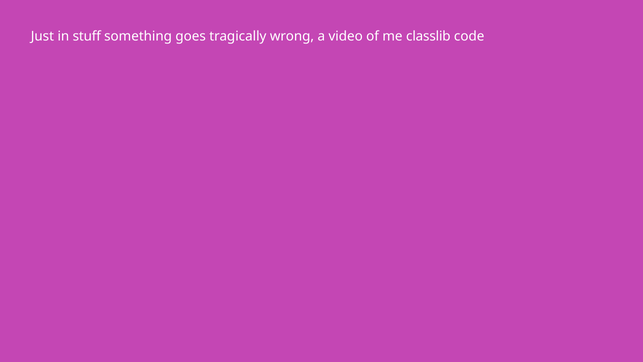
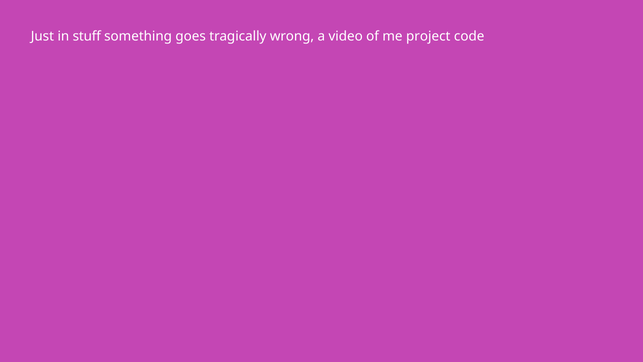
classlib: classlib -> project
